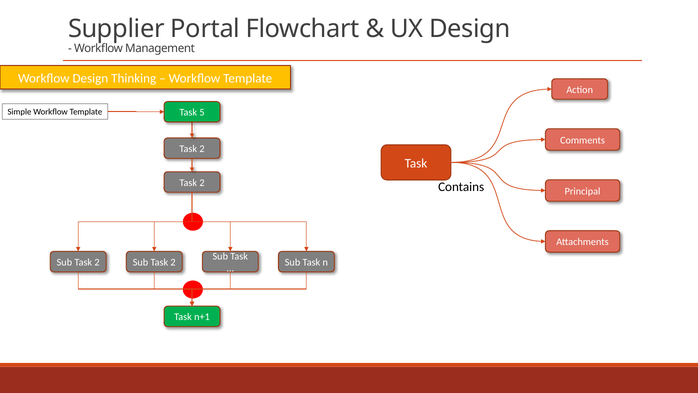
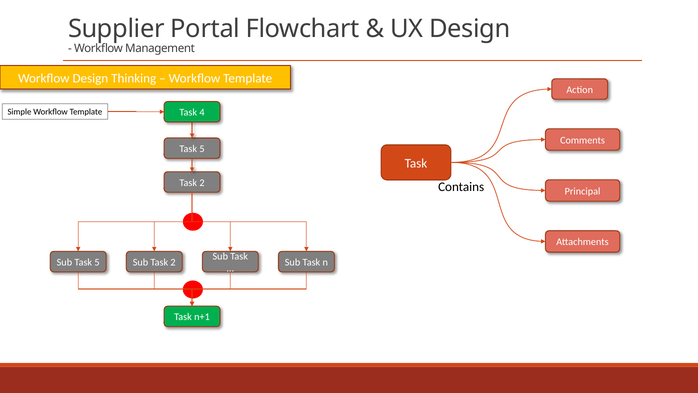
5: 5 -> 4
2 at (202, 149): 2 -> 5
2 at (97, 262): 2 -> 5
